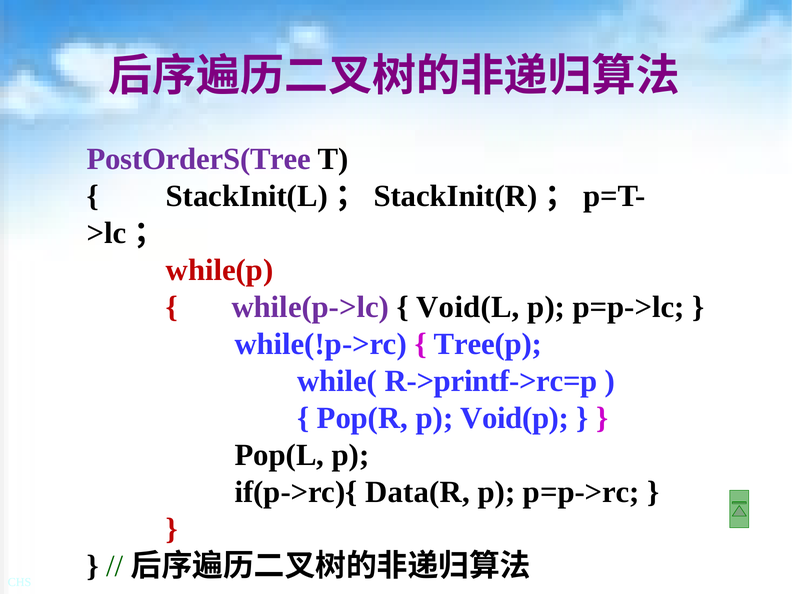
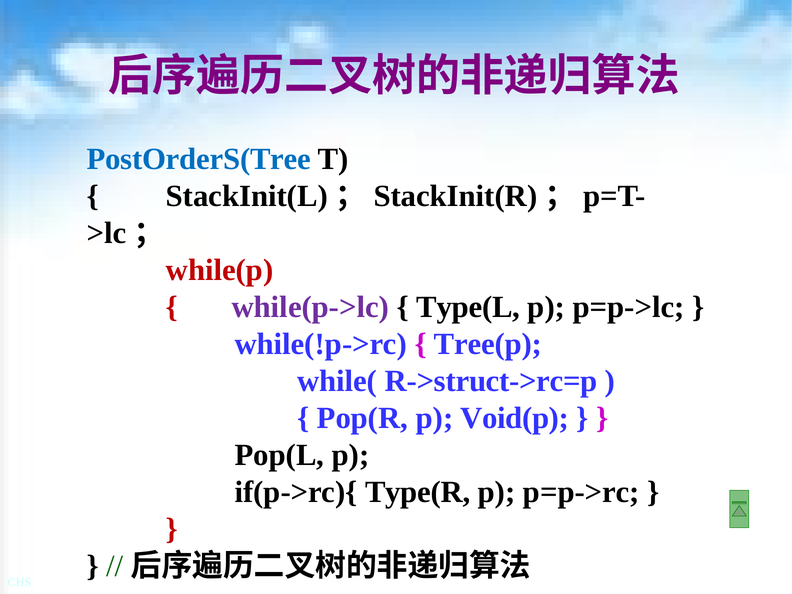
PostOrderS(Tree colour: purple -> blue
Void(L: Void(L -> Type(L
R->printf->rc=p: R->printf->rc=p -> R->struct->rc=p
Data(R: Data(R -> Type(R
